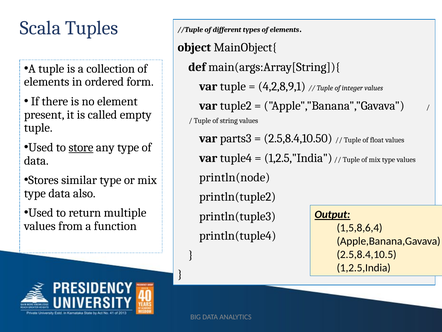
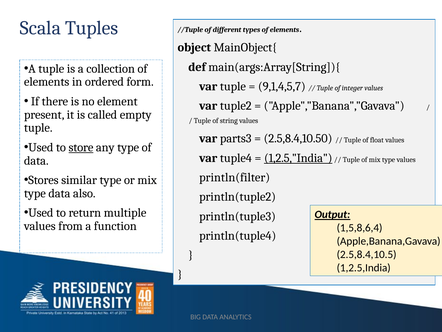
4,2,8,9,1: 4,2,8,9,1 -> 9,1,4,5,7
1,2.5,"India underline: none -> present
println(node: println(node -> println(filter
